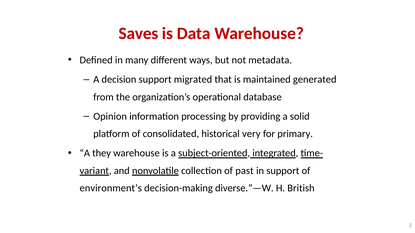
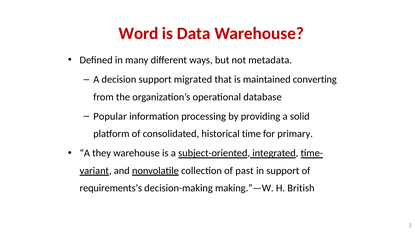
Saves: Saves -> Word
generated: generated -> converting
Opinion: Opinion -> Popular
very: very -> time
environment’s: environment’s -> requirements’s
diverse.”—W: diverse.”—W -> making.”—W
